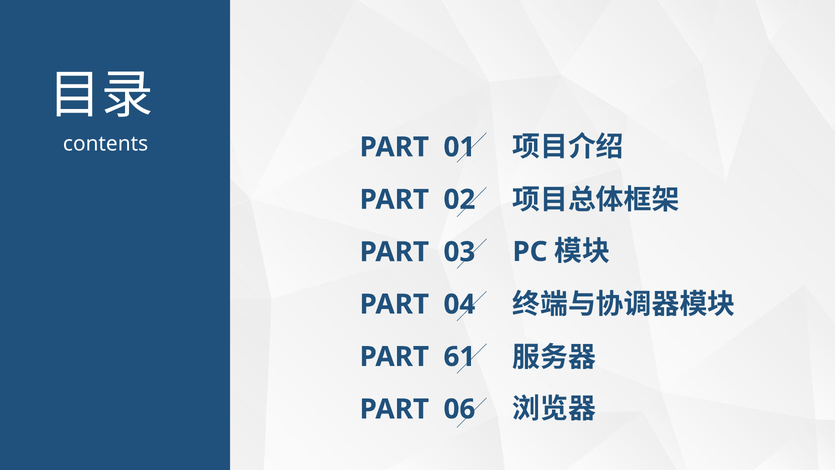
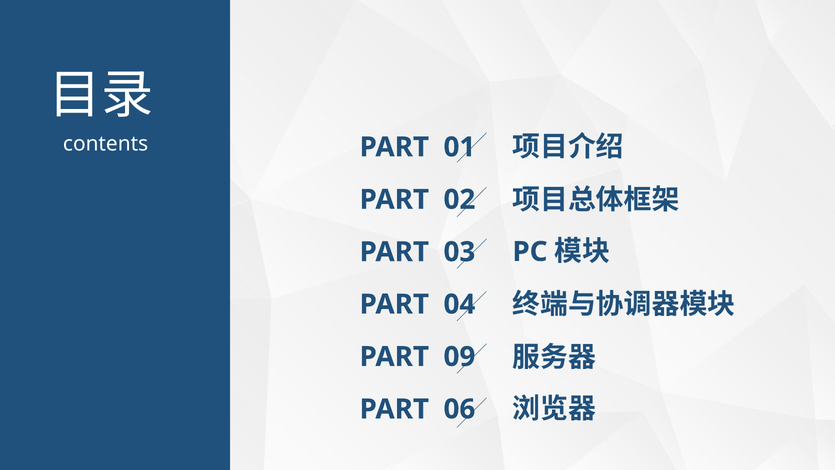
61: 61 -> 09
